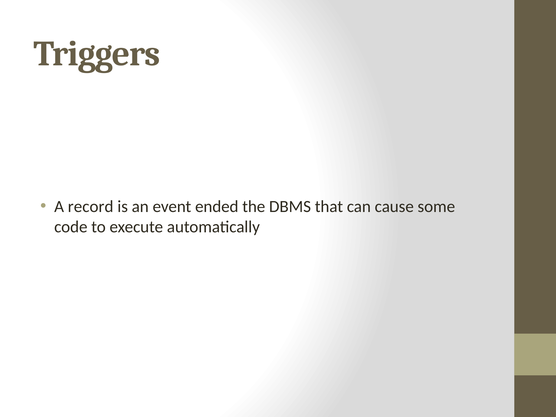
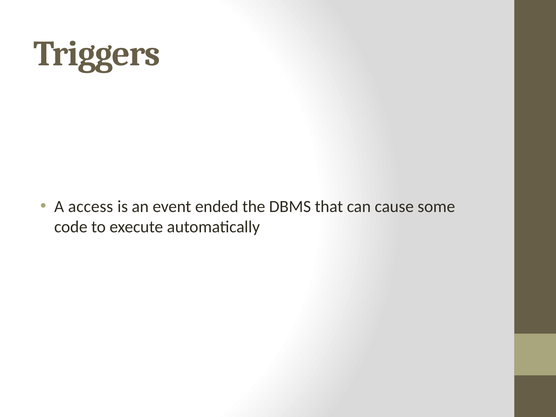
record: record -> access
